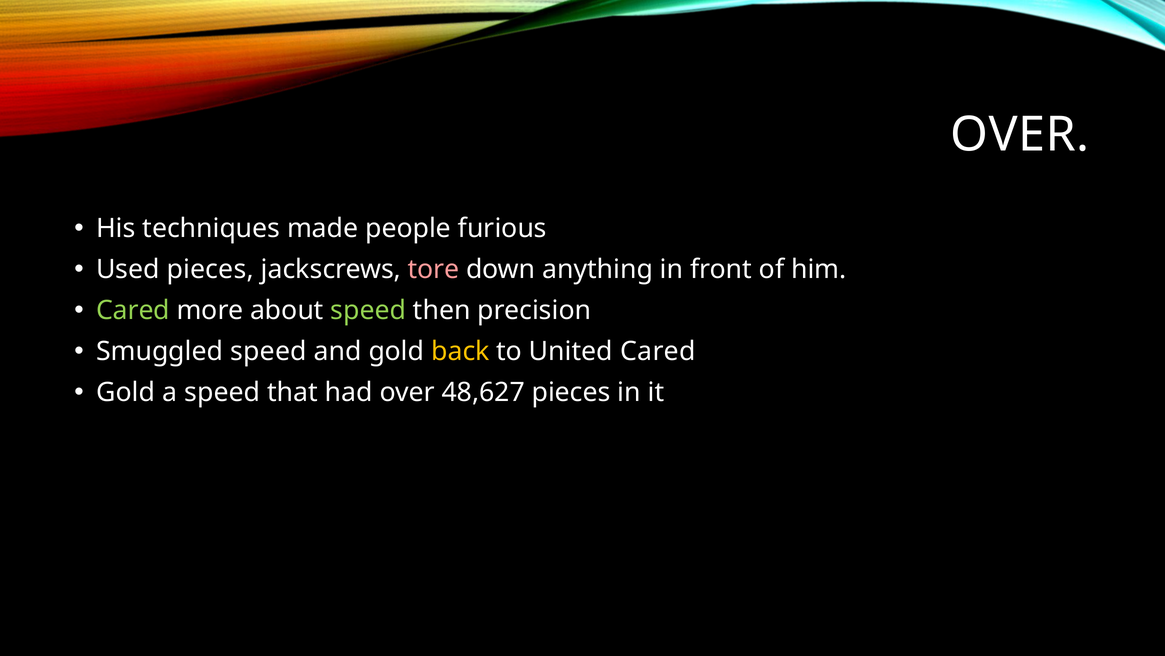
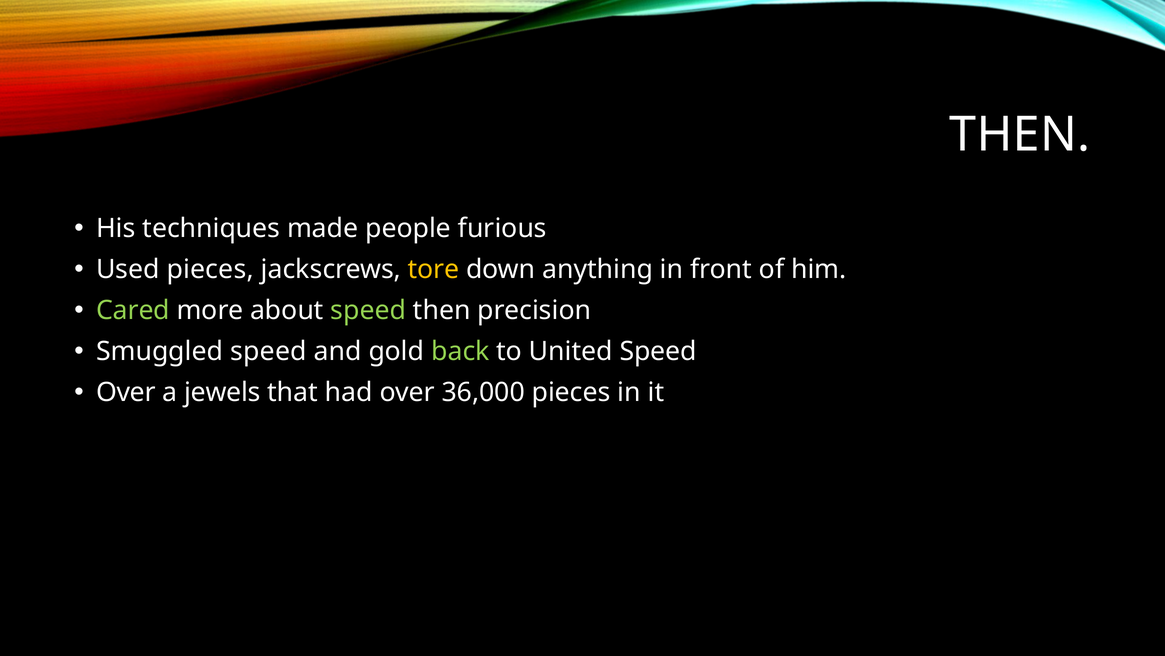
OVER at (1020, 134): OVER -> THEN
tore colour: pink -> yellow
back colour: yellow -> light green
United Cared: Cared -> Speed
Gold at (126, 392): Gold -> Over
a speed: speed -> jewels
48,627: 48,627 -> 36,000
